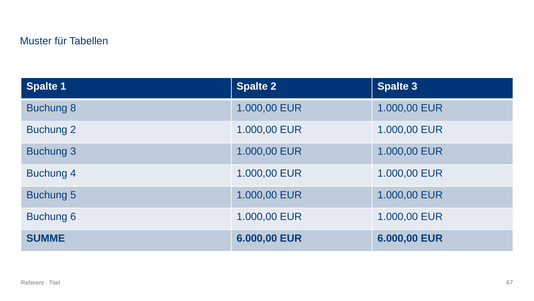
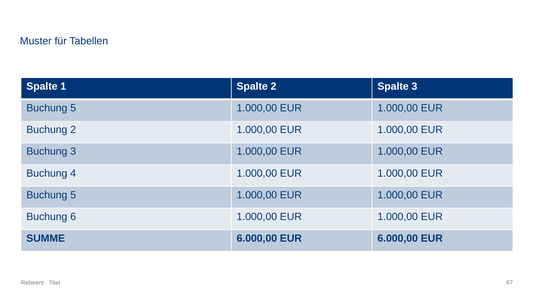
8 at (73, 108): 8 -> 5
